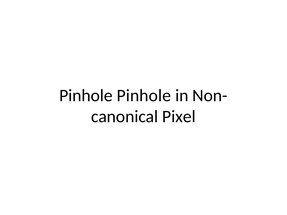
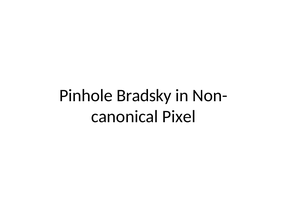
Pinhole Pinhole: Pinhole -> Bradsky
